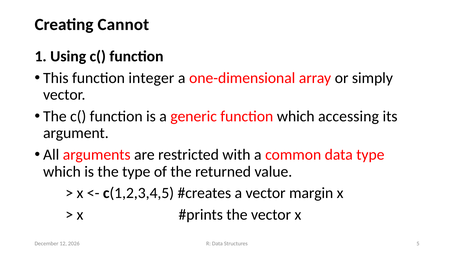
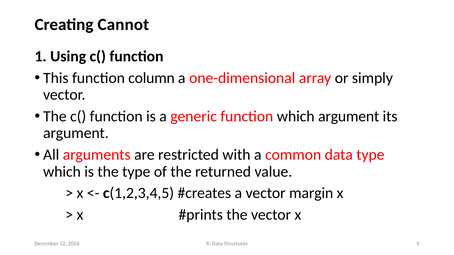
integer: integer -> column
which accessing: accessing -> argument
